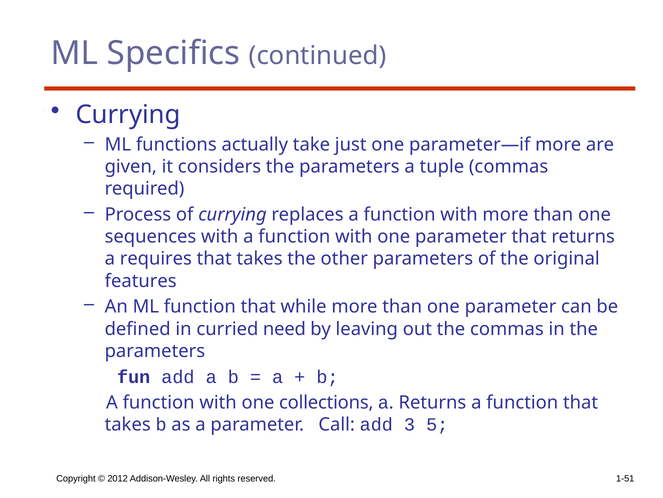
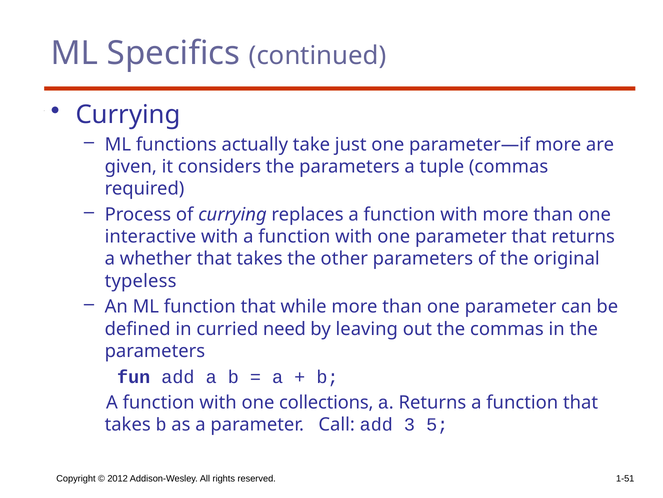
sequences: sequences -> interactive
requires: requires -> whether
features: features -> typeless
